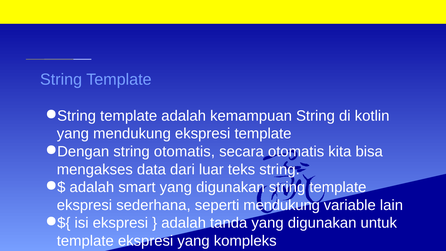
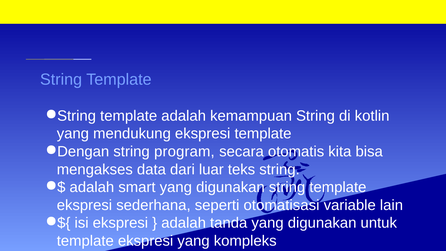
string otomatis: otomatis -> program
seperti mendukung: mendukung -> otomatisasi
